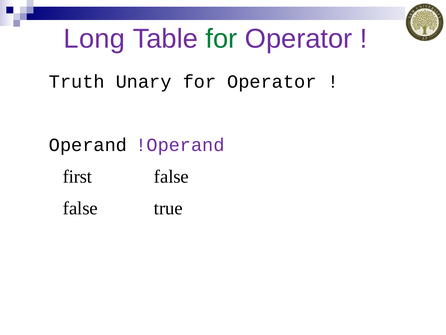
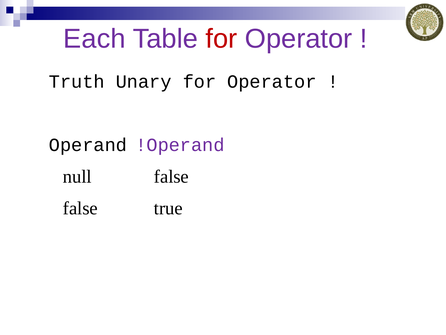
Long: Long -> Each
for at (221, 39) colour: green -> red
first: first -> null
